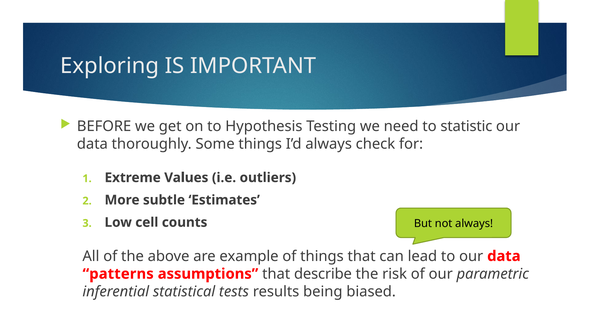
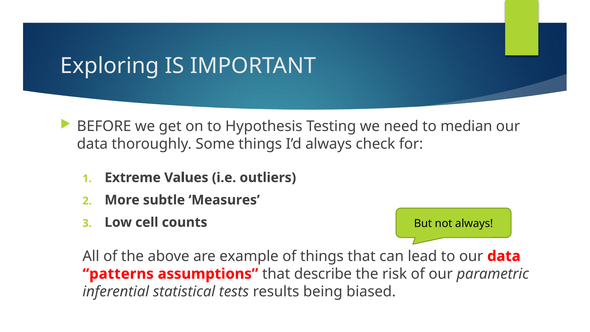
statistic: statistic -> median
Estimates: Estimates -> Measures
